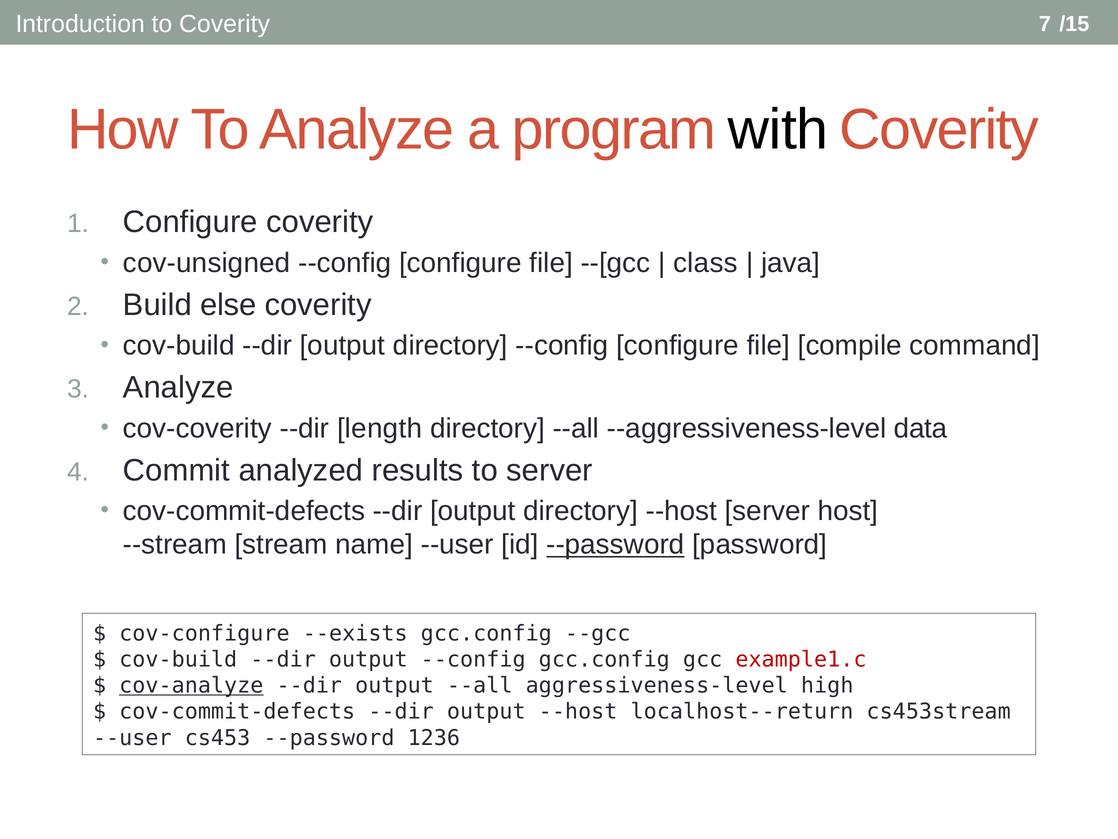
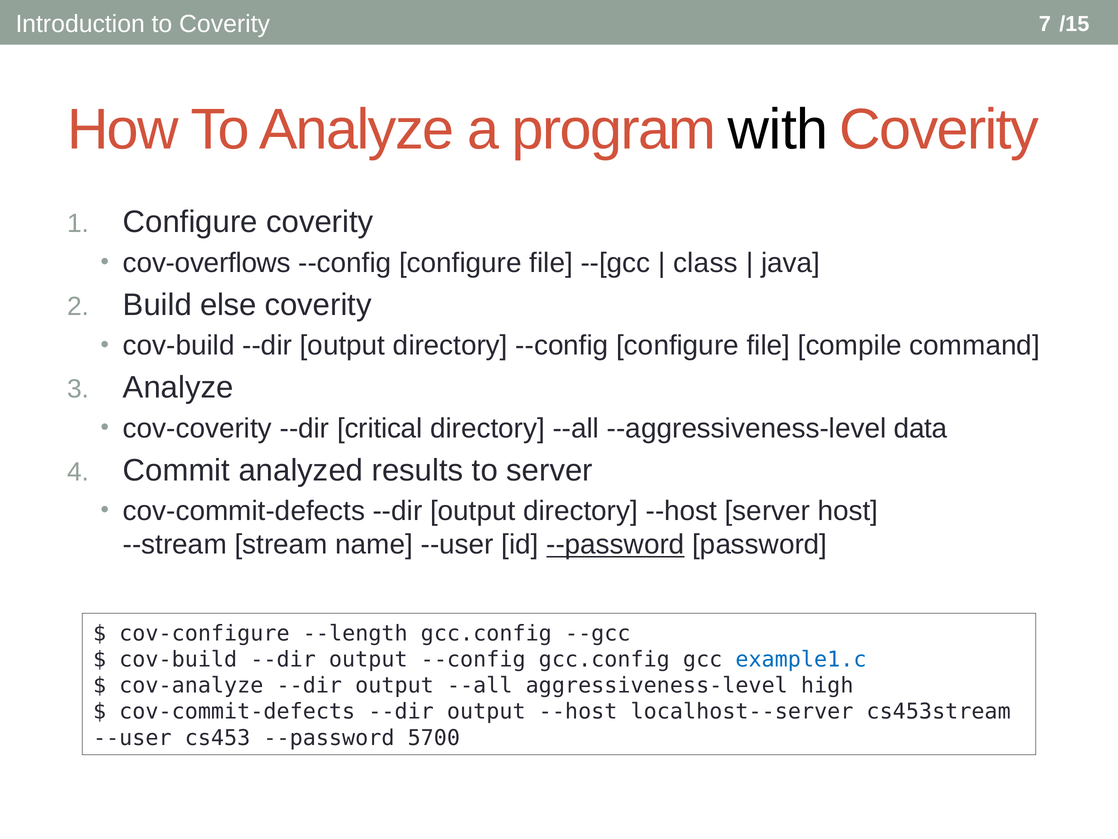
cov-unsigned: cov-unsigned -> cov-overflows
length: length -> critical
--exists: --exists -> --length
example1.c colour: red -> blue
cov-analyze underline: present -> none
localhost--return: localhost--return -> localhost--server
1236: 1236 -> 5700
